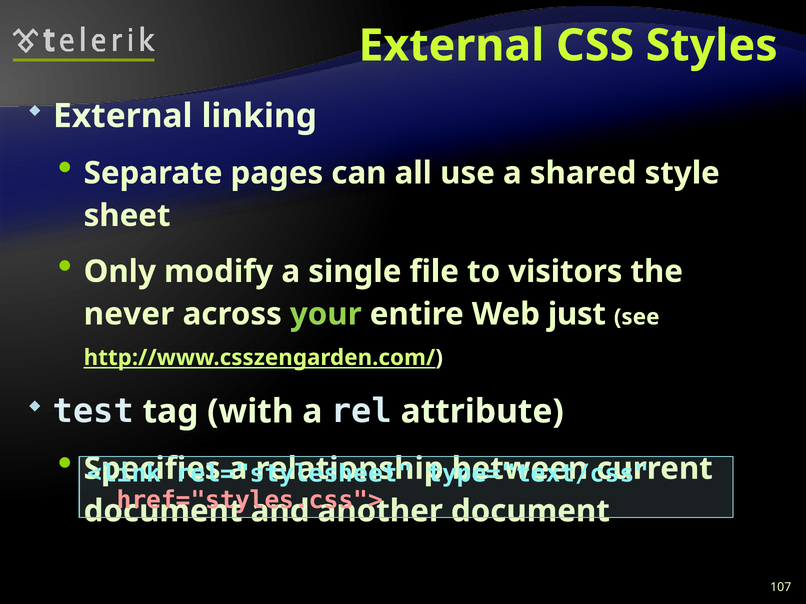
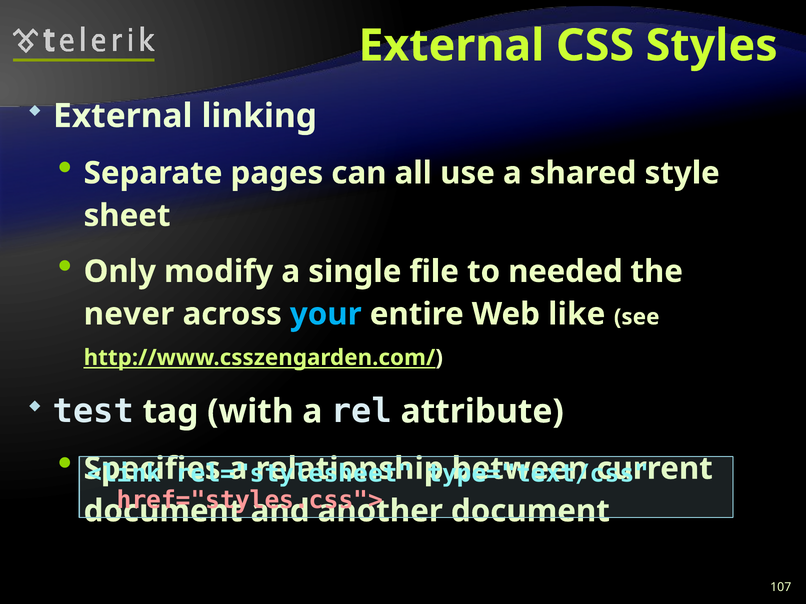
visitors: visitors -> needed
your colour: light green -> light blue
just: just -> like
